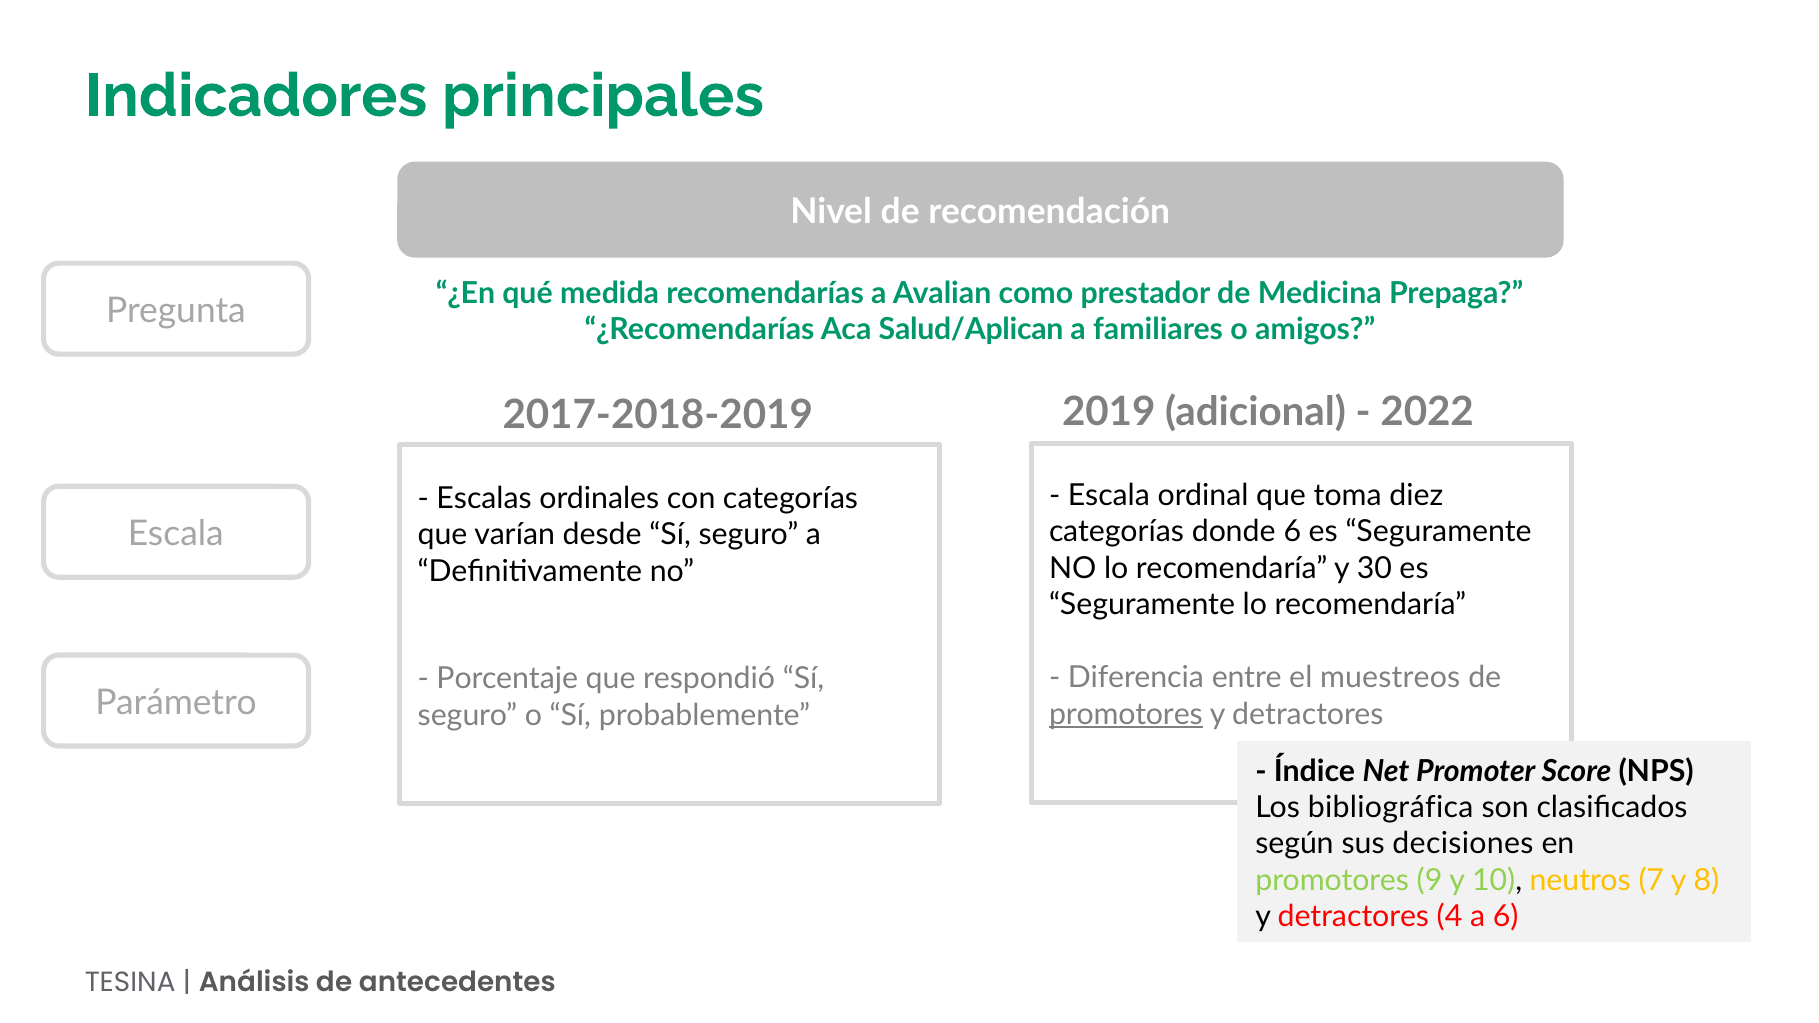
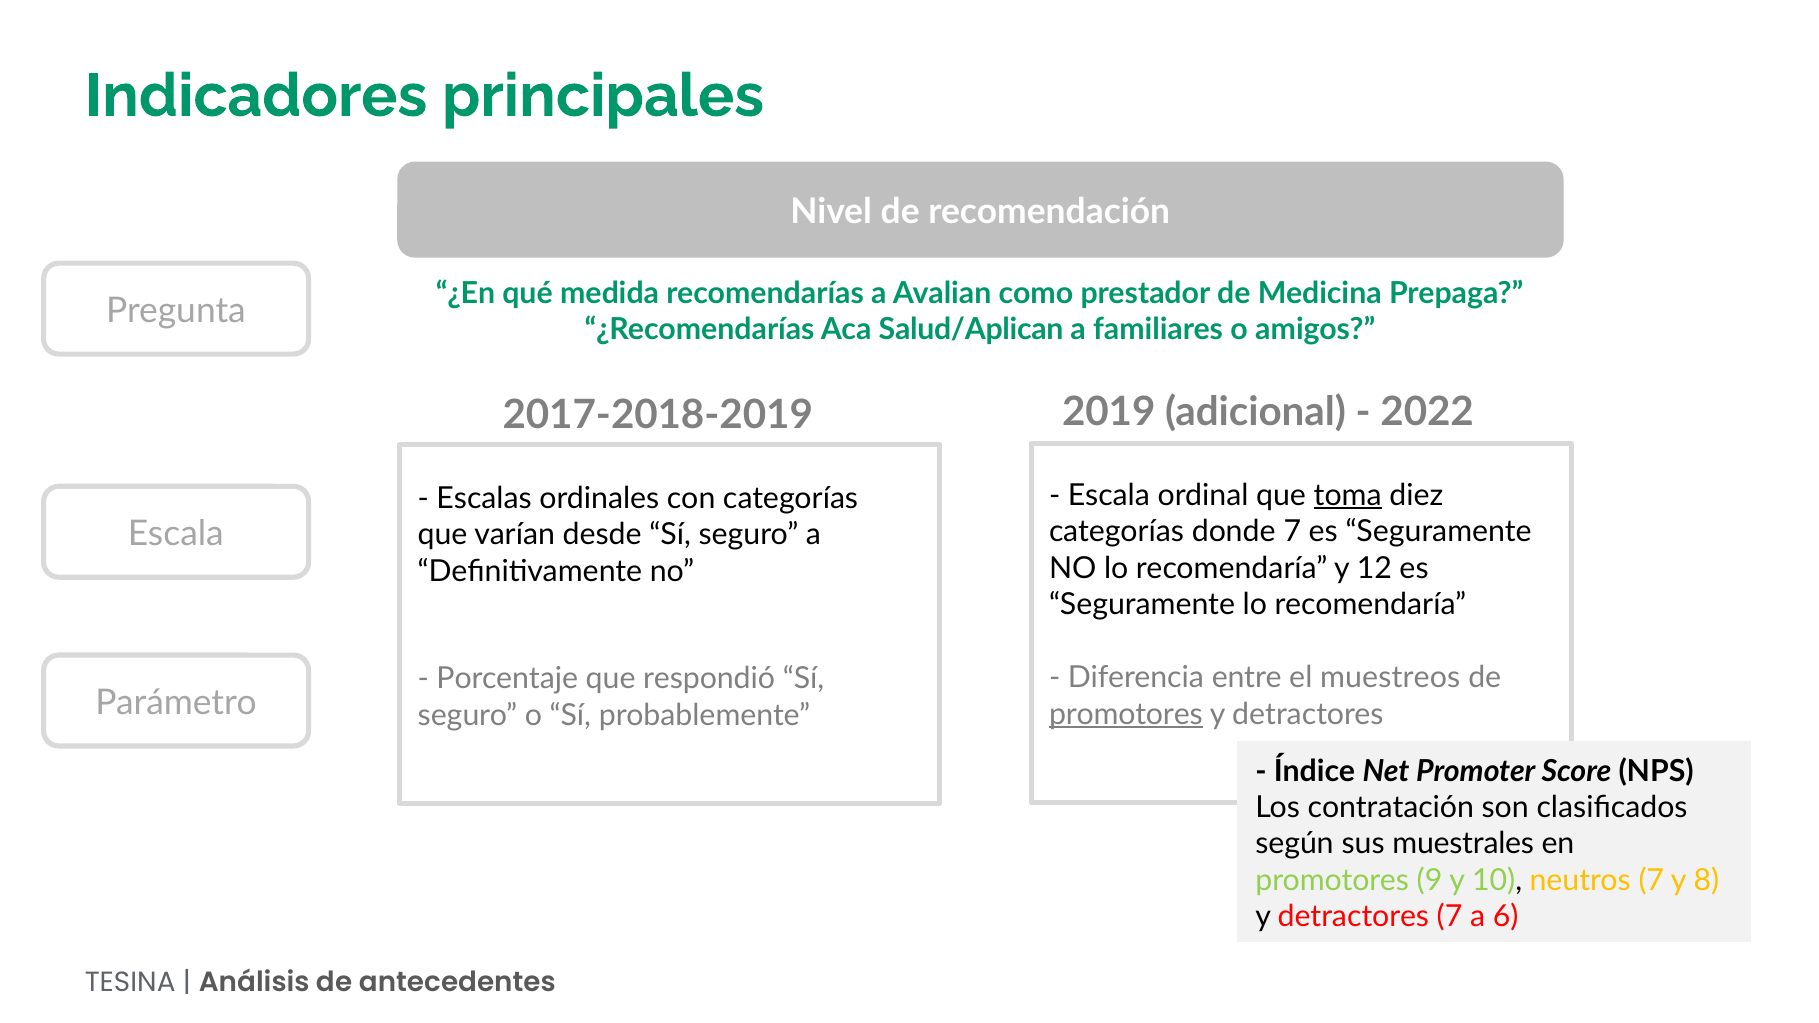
toma underline: none -> present
donde 6: 6 -> 7
30: 30 -> 12
bibliográfica: bibliográfica -> contratación
decisiones: decisiones -> muestrales
detractores 4: 4 -> 7
